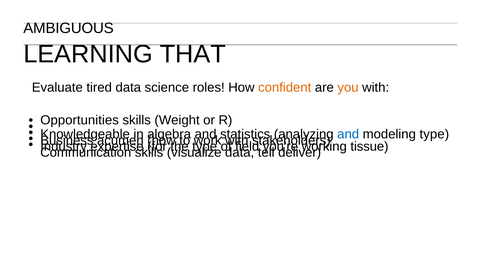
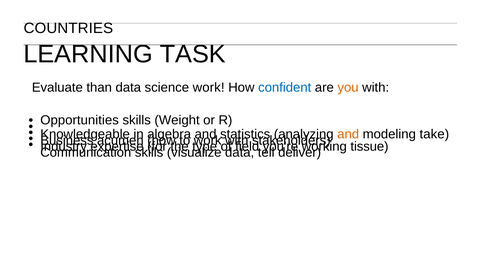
AMBIGUOUS: AMBIGUOUS -> COUNTRIES
THAT: THAT -> TASK
tired: tired -> than
science roles: roles -> work
confident colour: orange -> blue
and at (348, 135) colour: blue -> orange
modeling type: type -> take
